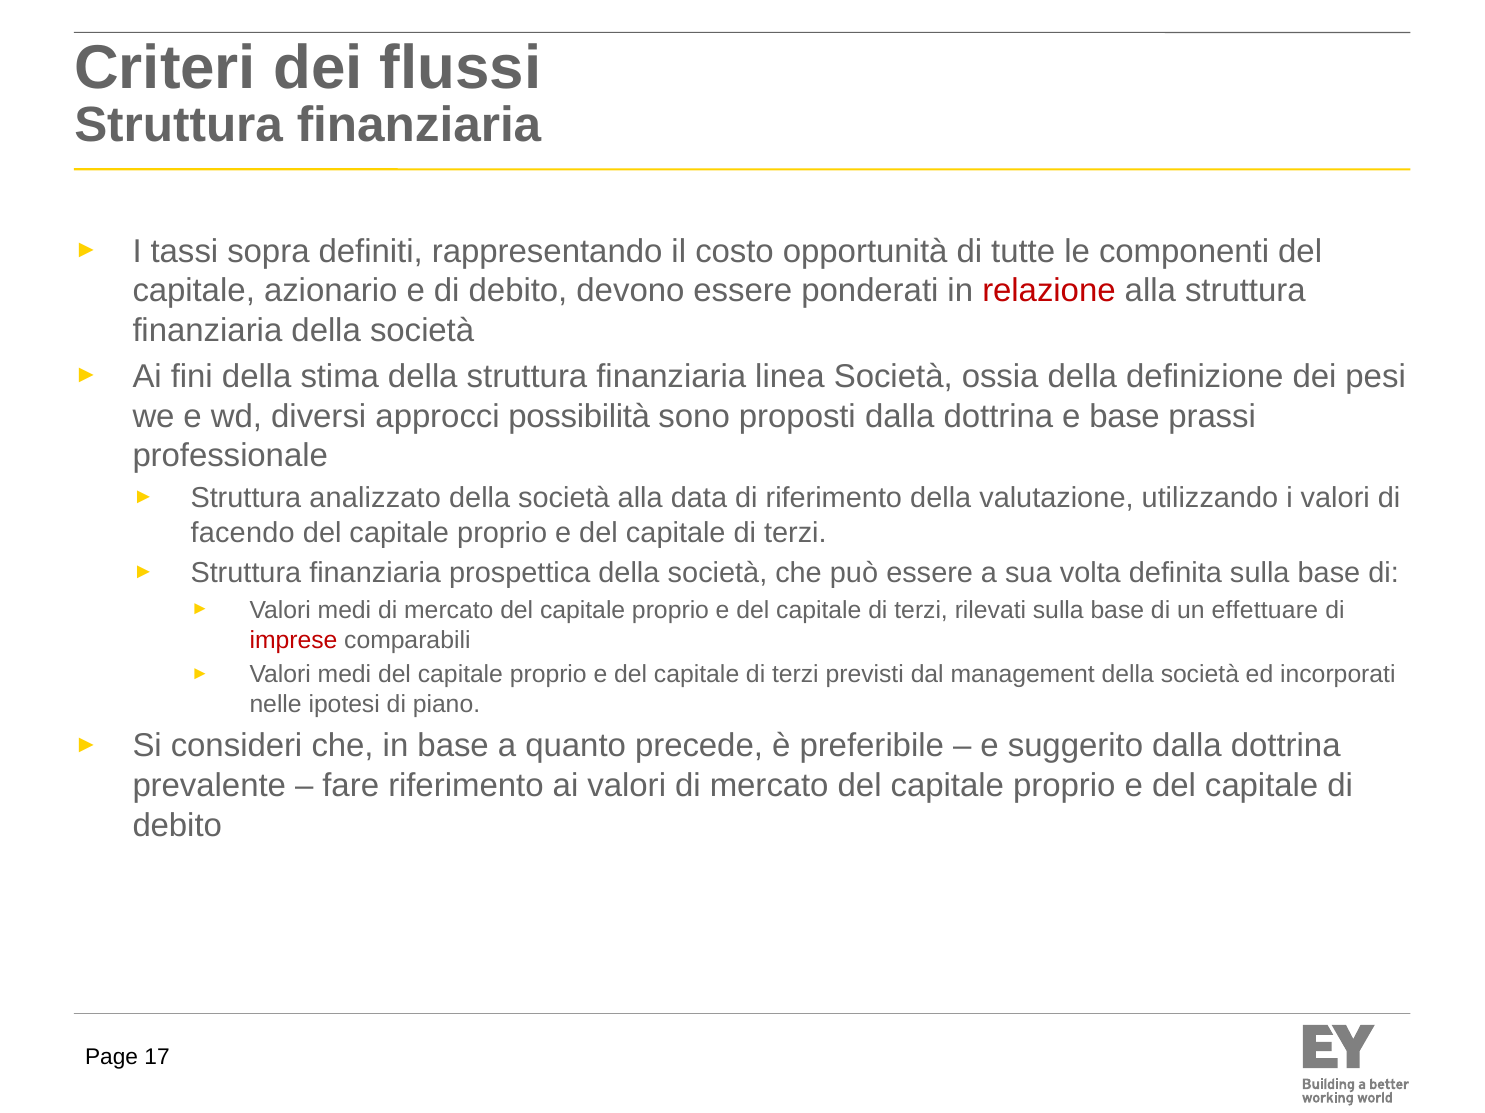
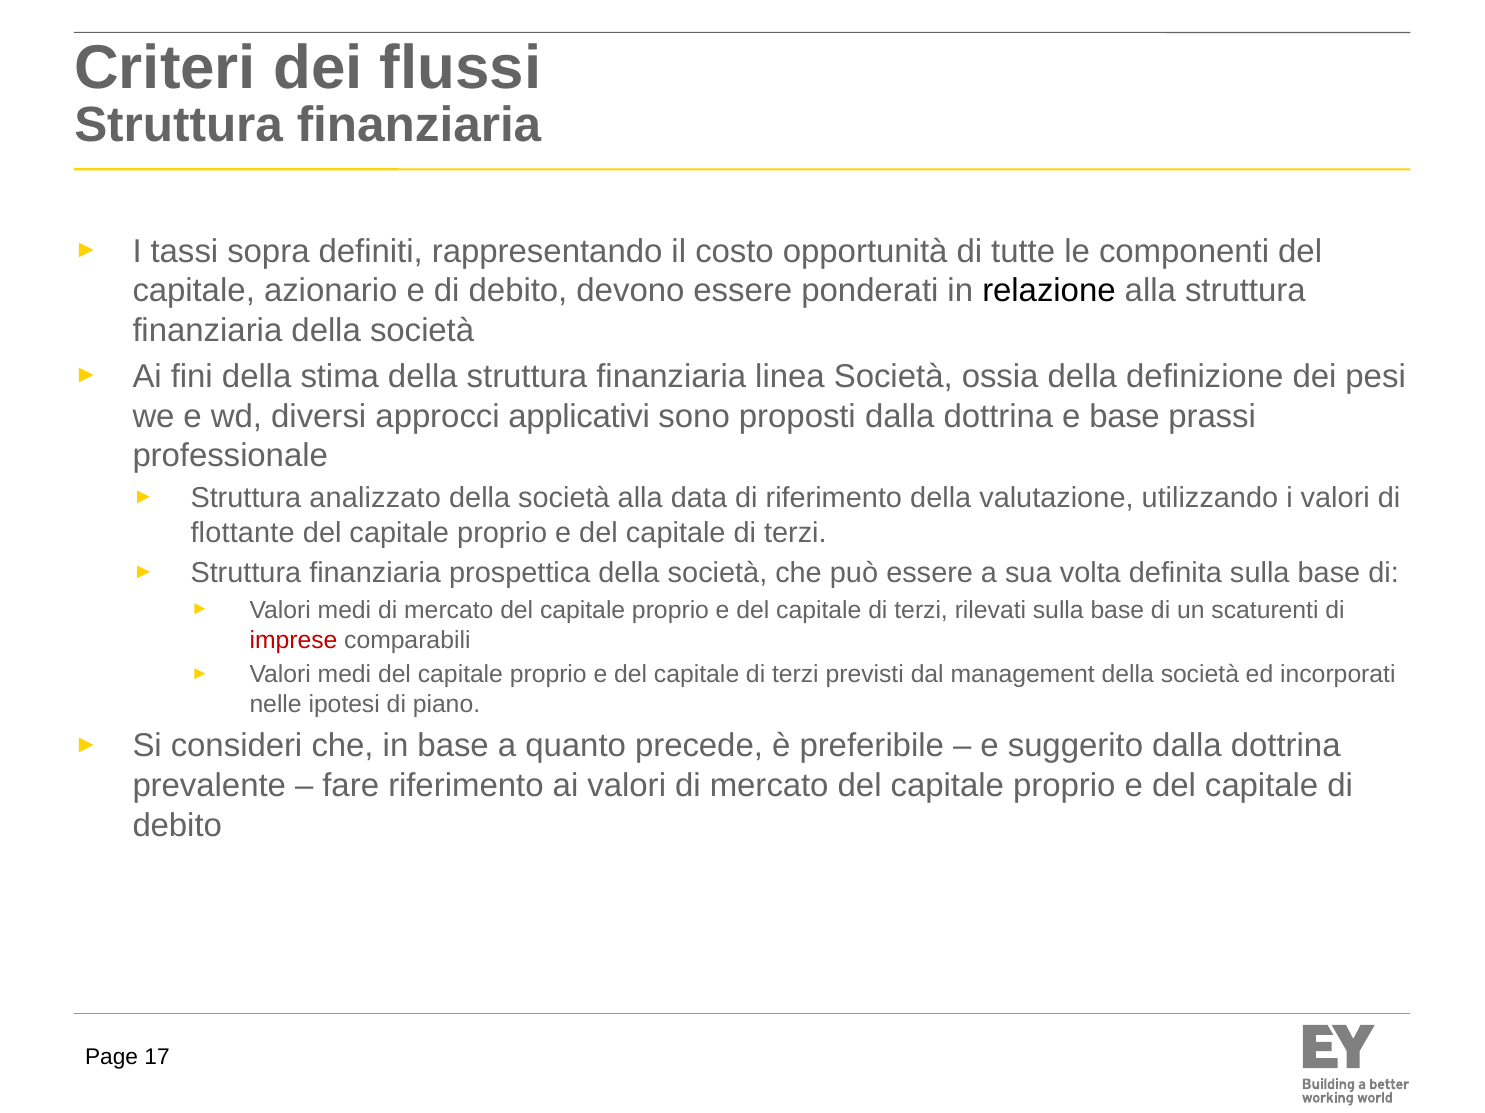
relazione colour: red -> black
possibilità: possibilità -> applicativi
facendo: facendo -> flottante
effettuare: effettuare -> scaturenti
